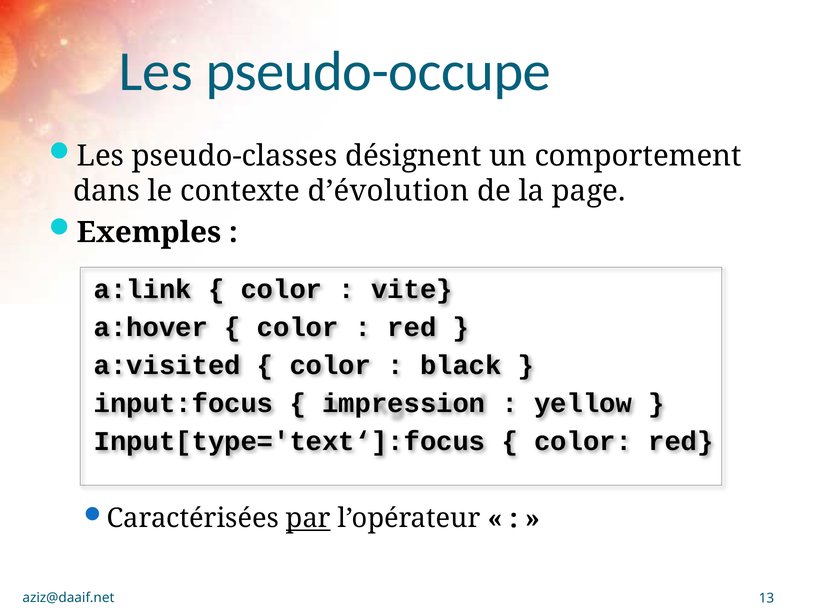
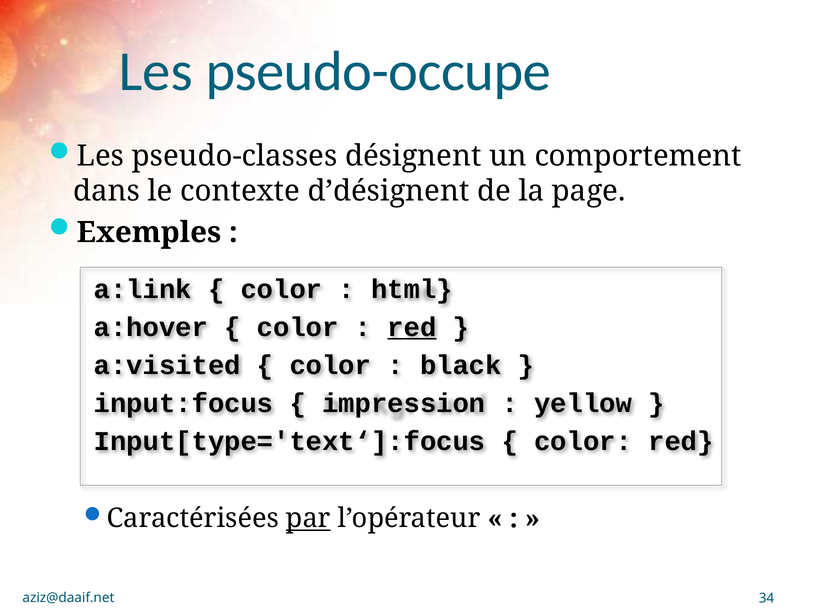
d’évolution: d’évolution -> d’désignent
vite: vite -> html
red at (412, 327) underline: none -> present
13: 13 -> 34
